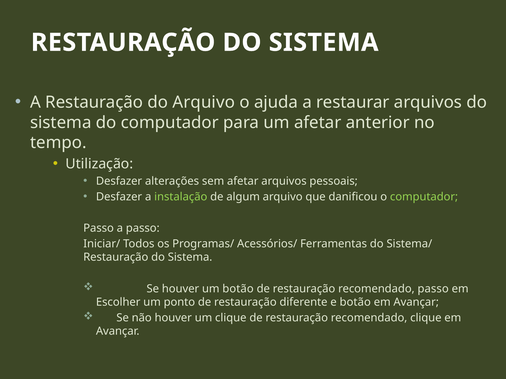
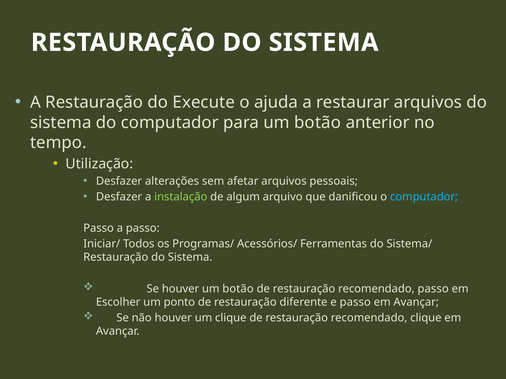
do Arquivo: Arquivo -> Execute
para um afetar: afetar -> botão
computador at (424, 197) colour: light green -> light blue
e botão: botão -> passo
